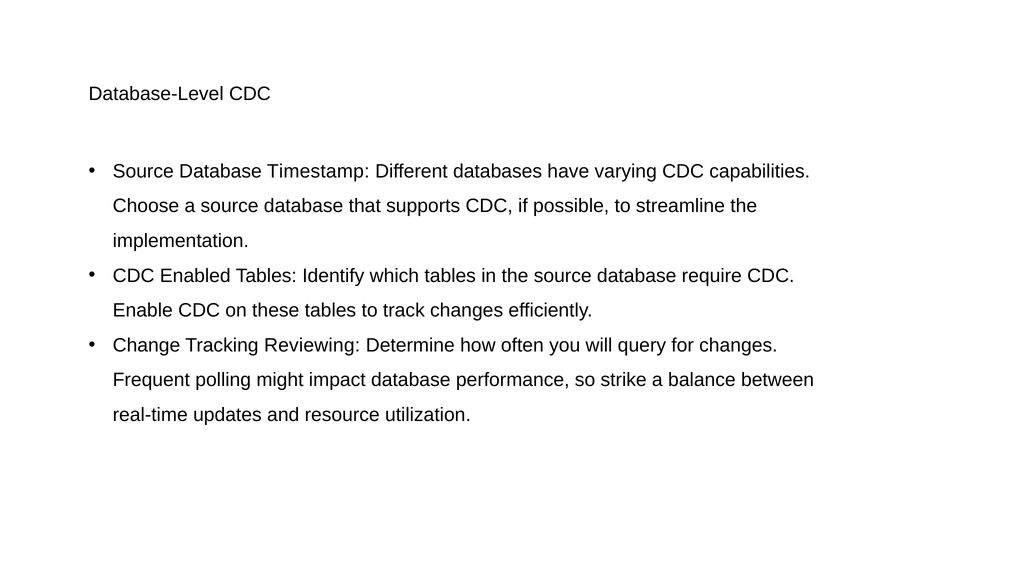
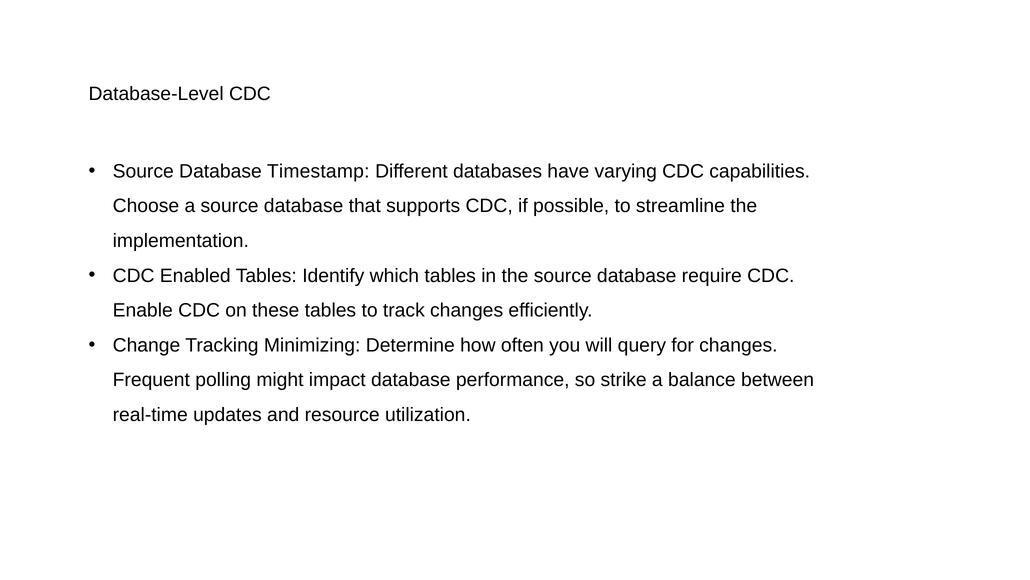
Reviewing: Reviewing -> Minimizing
